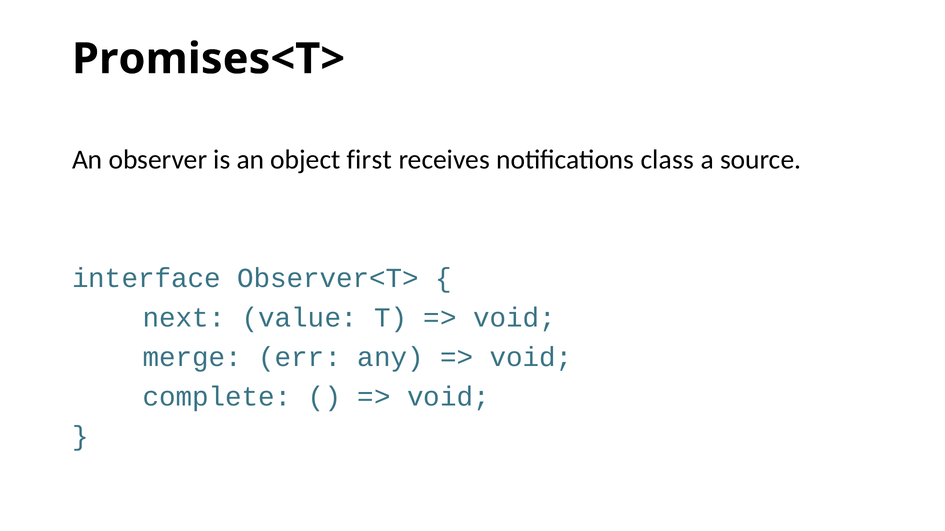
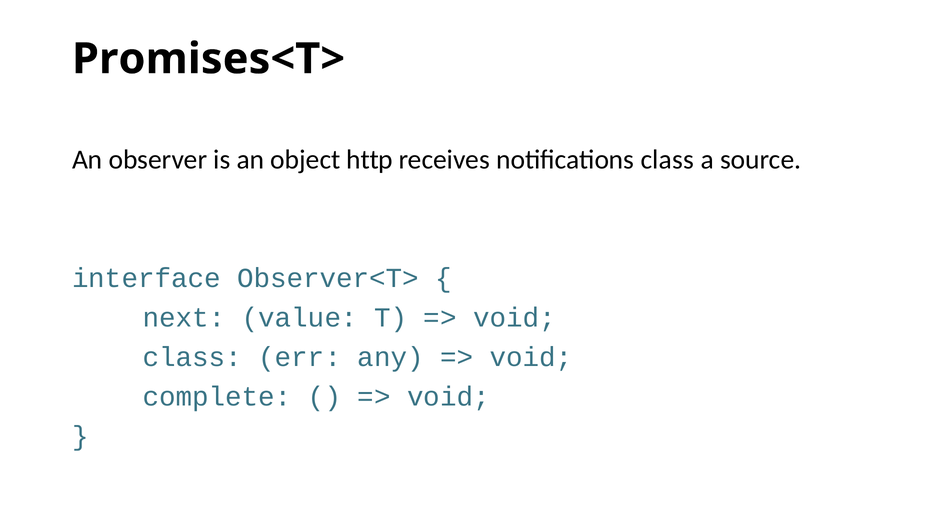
first: first -> http
merge at (192, 357): merge -> class
